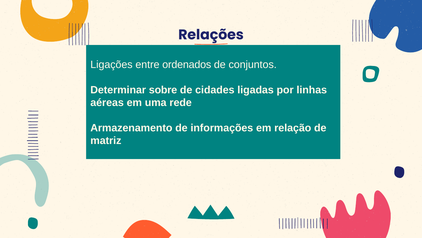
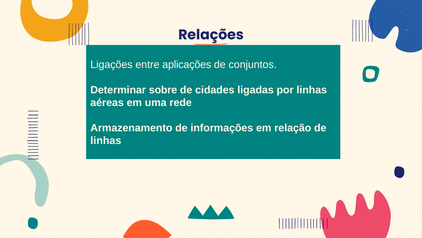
ordenados: ordenados -> aplicações
matriz at (106, 140): matriz -> linhas
